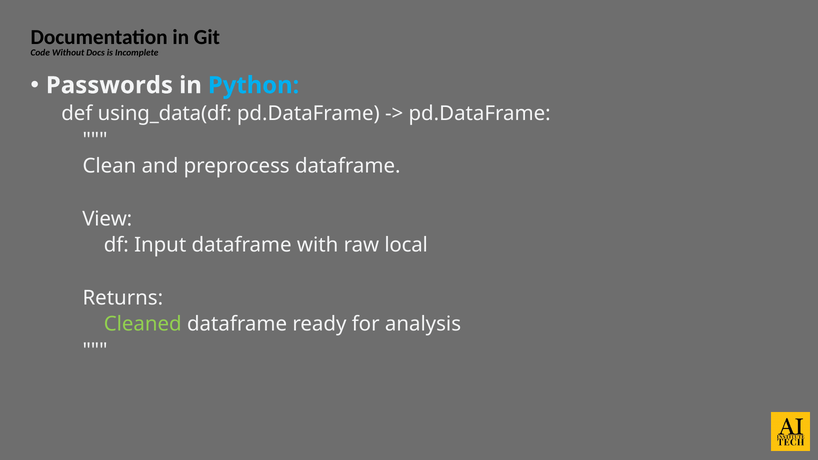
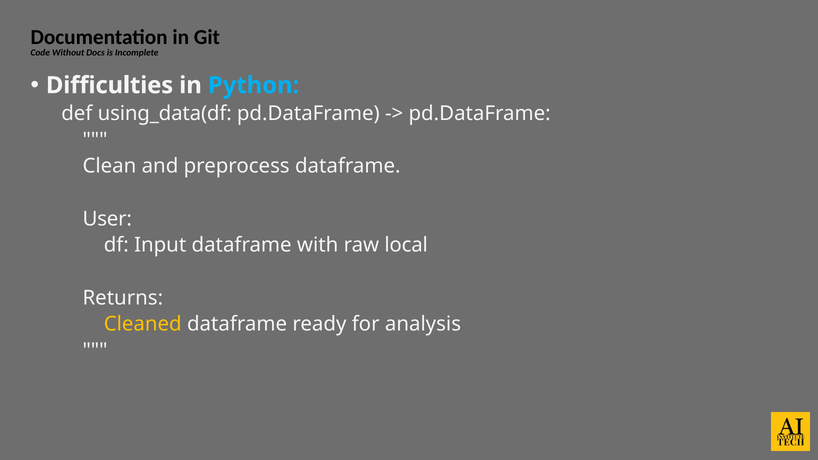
Passwords: Passwords -> Difficulties
View: View -> User
Cleaned colour: light green -> yellow
